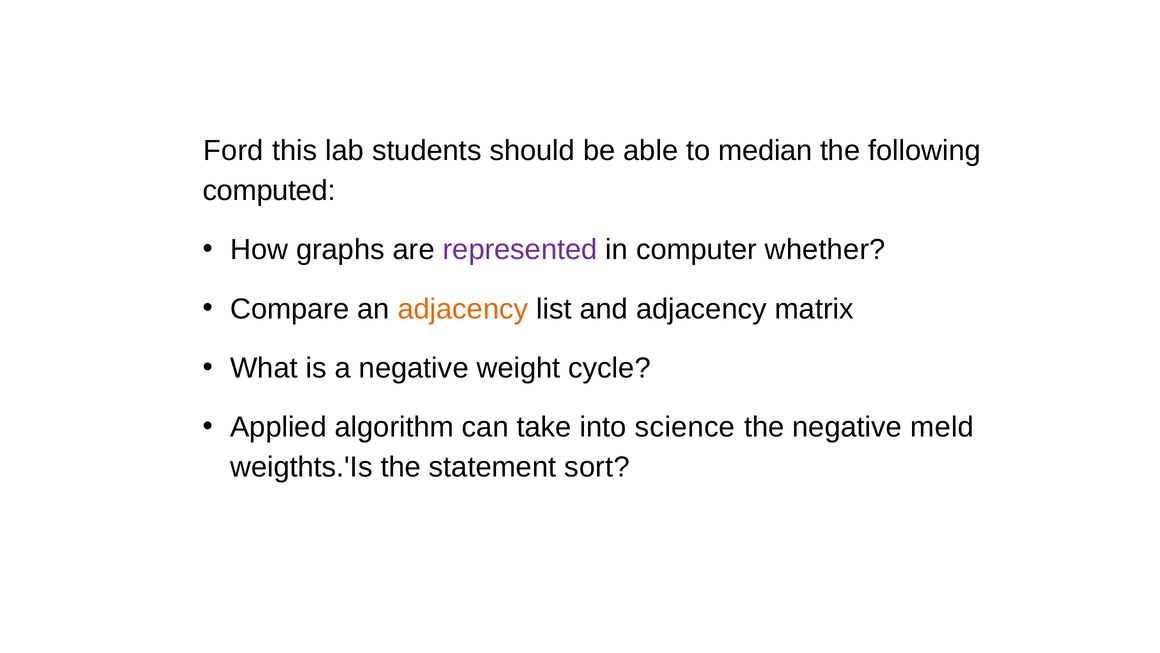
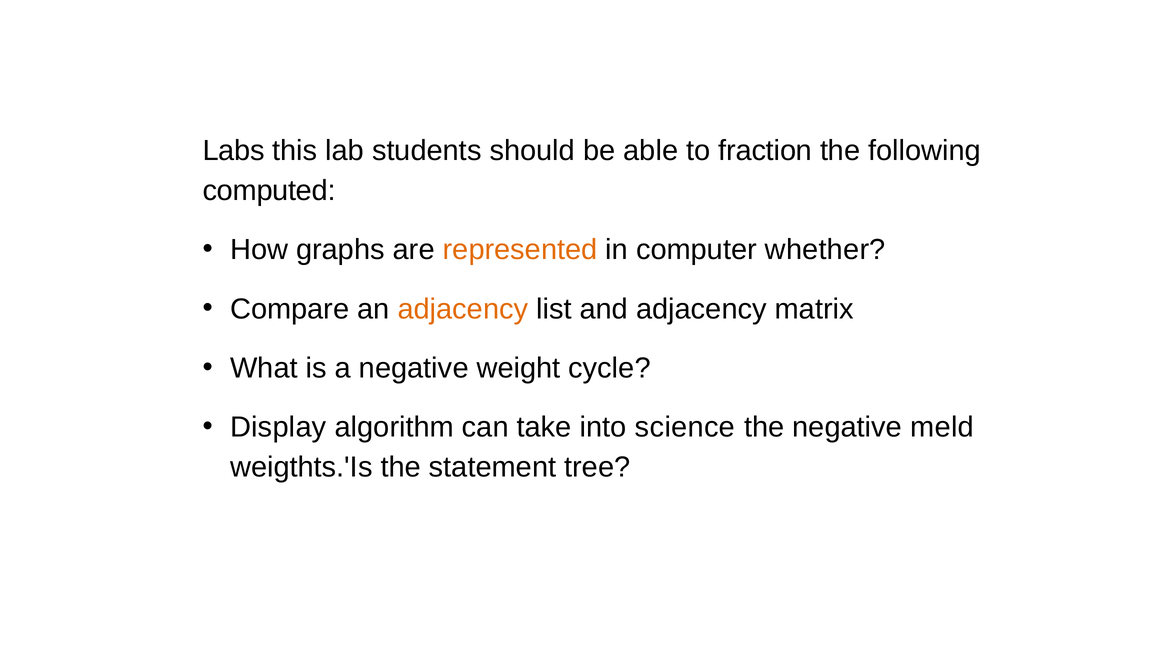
Ford: Ford -> Labs
median: median -> fraction
represented colour: purple -> orange
Applied: Applied -> Display
sort: sort -> tree
